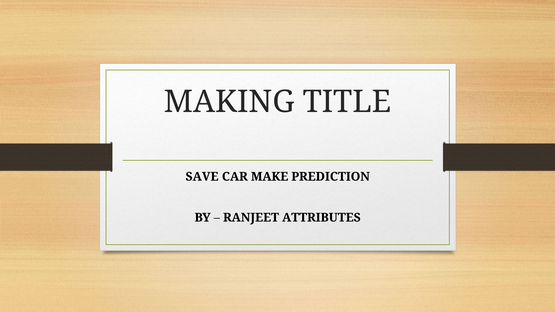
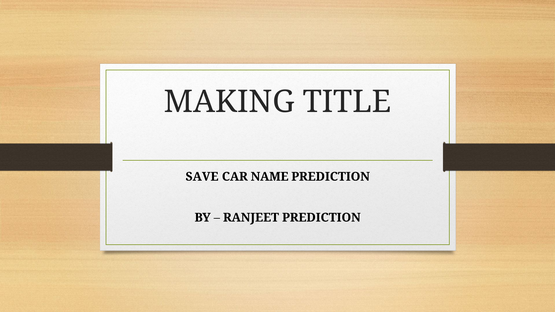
MAKE: MAKE -> NAME
RANJEET ATTRIBUTES: ATTRIBUTES -> PREDICTION
